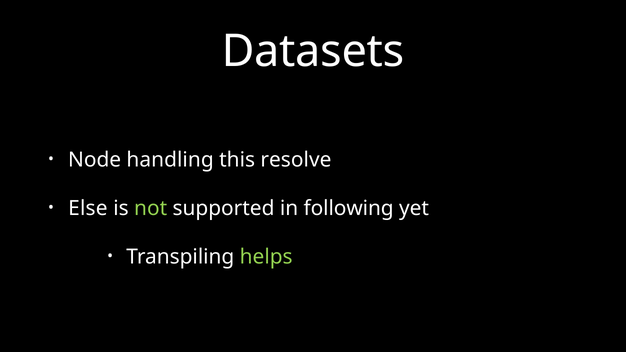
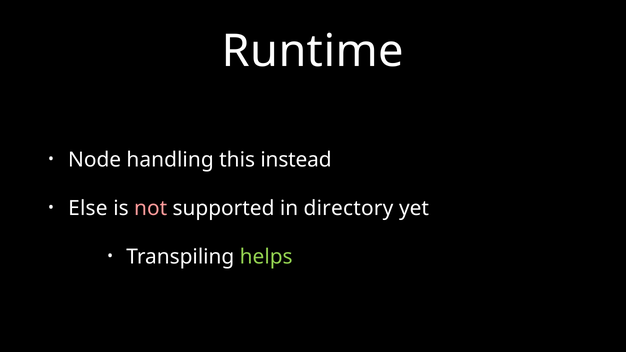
Datasets: Datasets -> Runtime
resolve: resolve -> instead
not colour: light green -> pink
following: following -> directory
